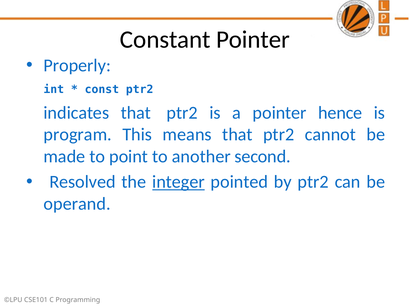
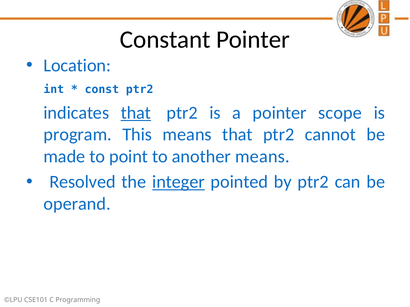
Properly: Properly -> Location
that at (136, 113) underline: none -> present
hence: hence -> scope
another second: second -> means
